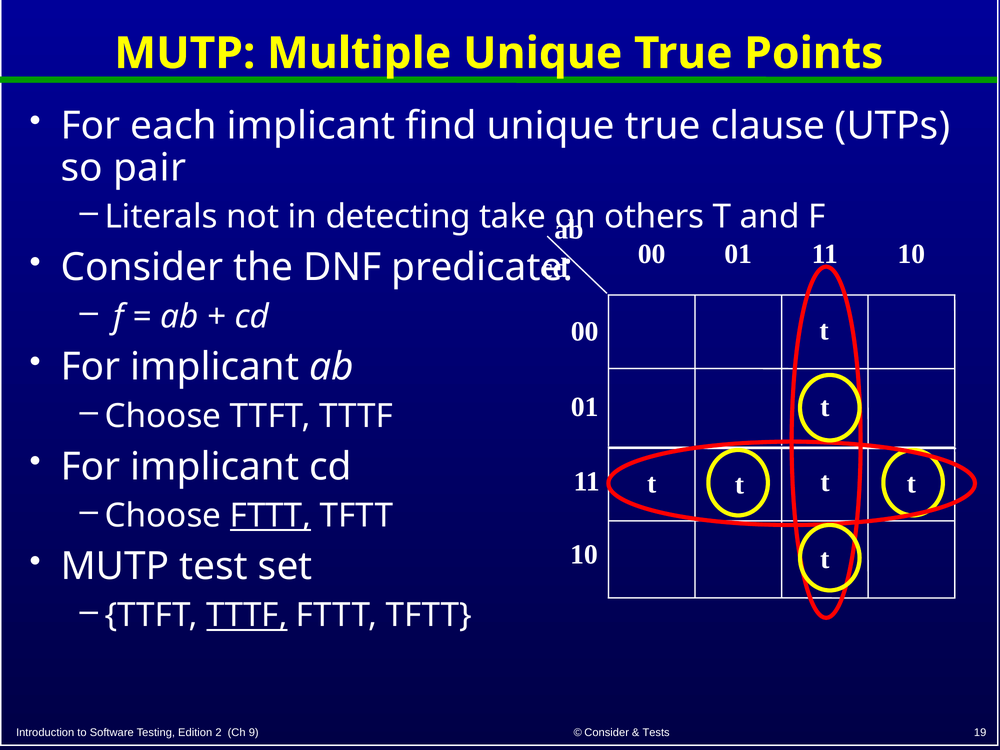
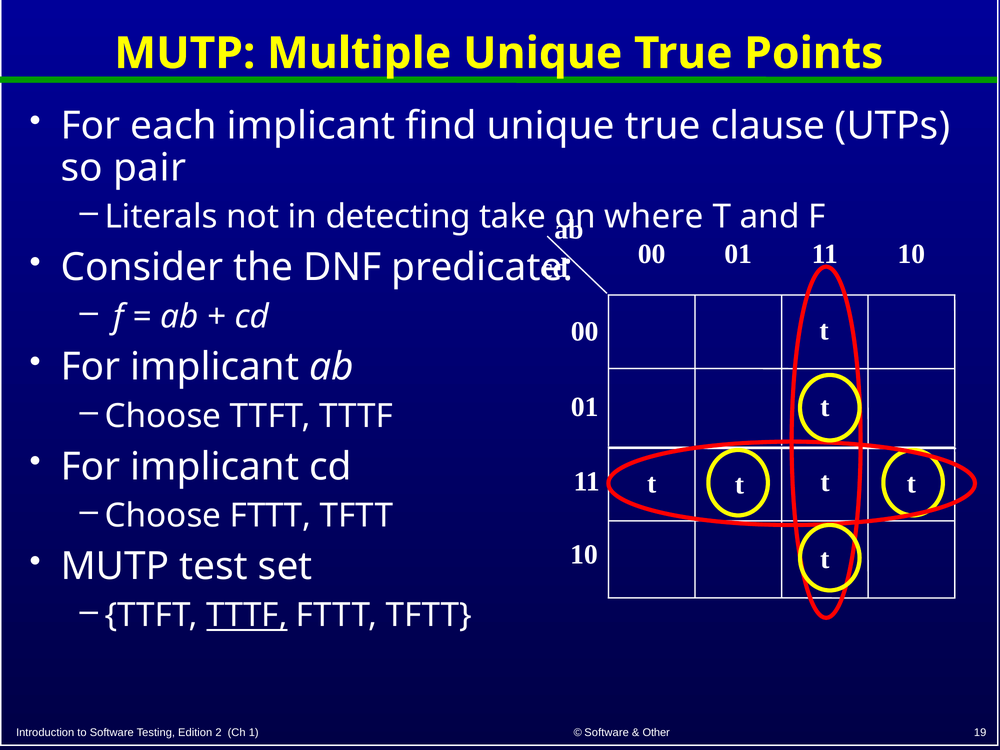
others: others -> where
FTTT at (271, 516) underline: present -> none
9: 9 -> 1
Consider at (607, 733): Consider -> Software
Tests: Tests -> Other
